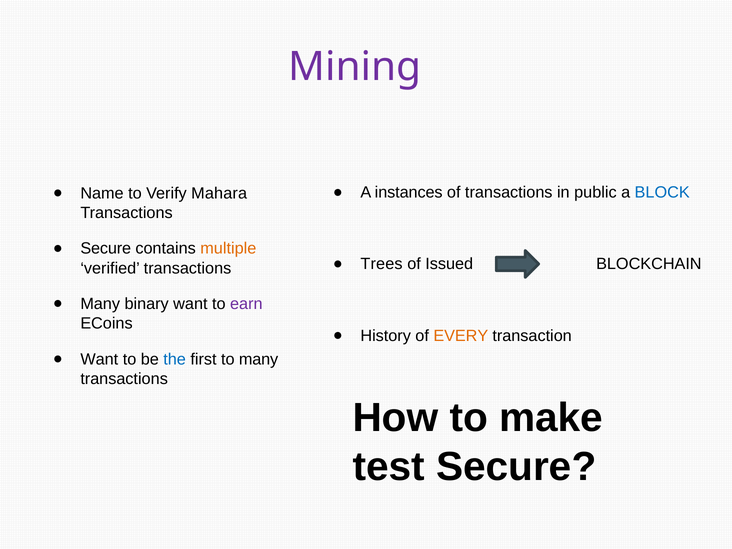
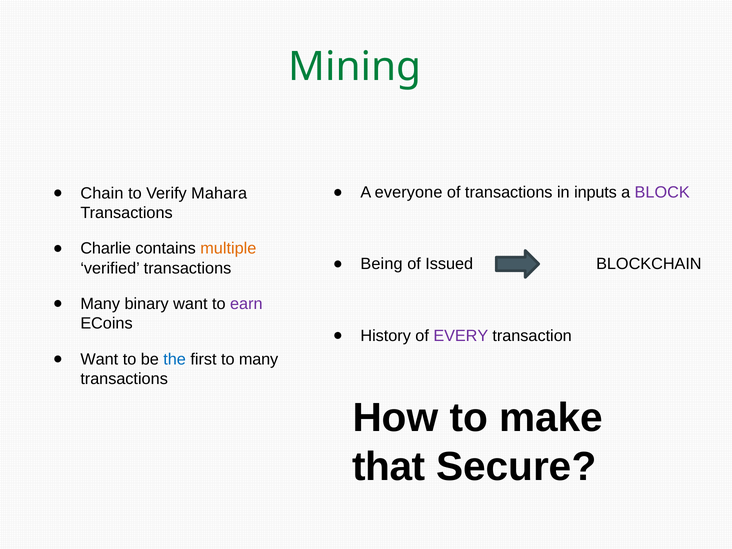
Mining colour: purple -> green
instances: instances -> everyone
public: public -> inputs
BLOCK colour: blue -> purple
Name: Name -> Chain
Secure at (106, 249): Secure -> Charlie
Trees: Trees -> Being
EVERY colour: orange -> purple
test: test -> that
